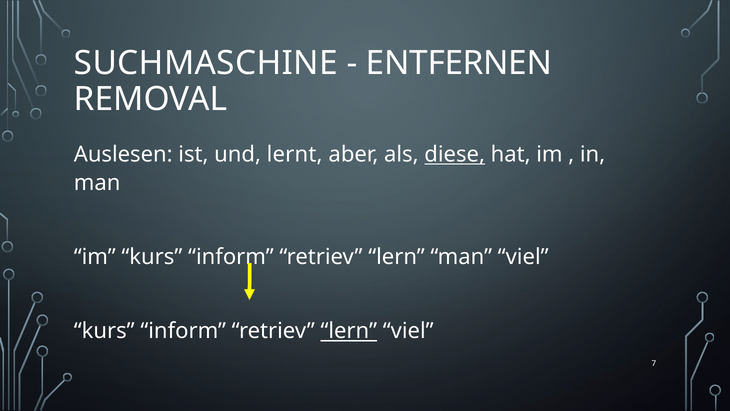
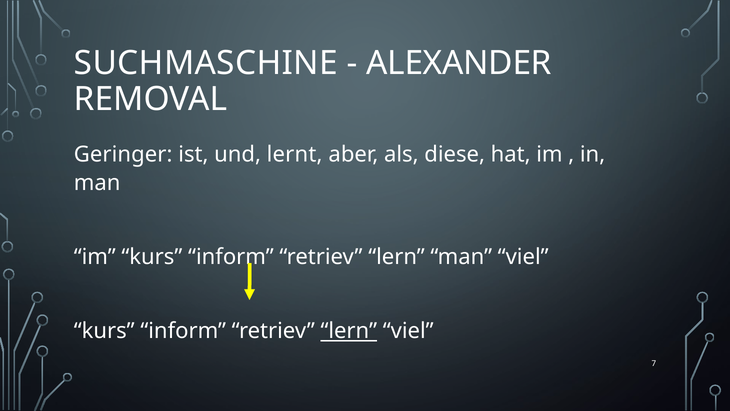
ENTFERNEN: ENTFERNEN -> ALEXANDER
Auslesen: Auslesen -> Geringer
diese underline: present -> none
